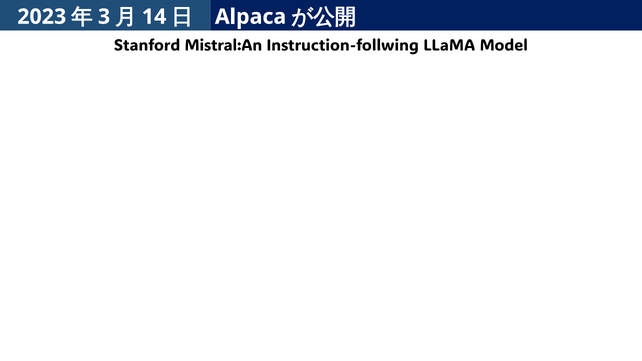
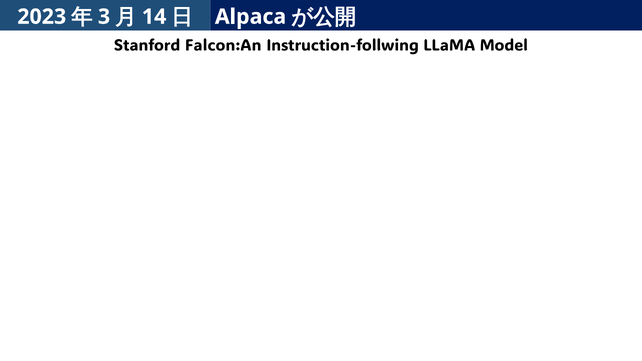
Mistral:An: Mistral:An -> Falcon:An
